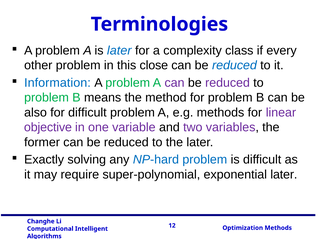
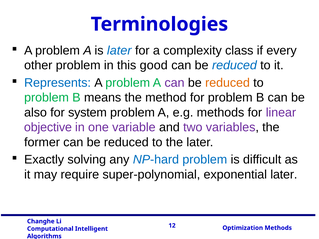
close: close -> good
Information: Information -> Represents
reduced at (228, 83) colour: purple -> orange
for difficult: difficult -> system
